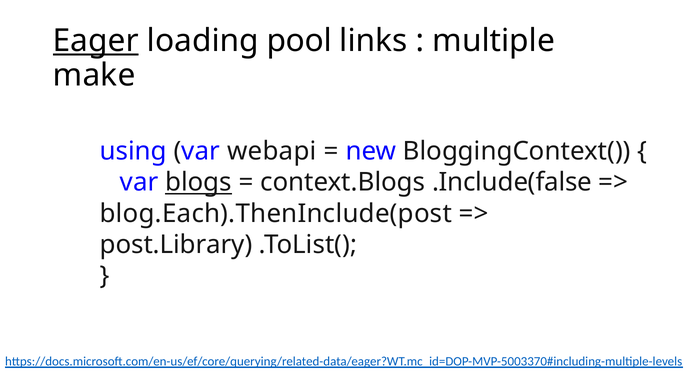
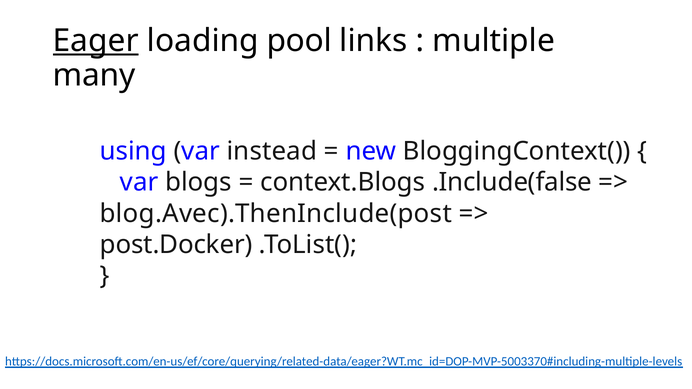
make: make -> many
webapi: webapi -> instead
blogs underline: present -> none
blog.Each).ThenInclude(post: blog.Each).ThenInclude(post -> blog.Avec).ThenInclude(post
post.Library: post.Library -> post.Docker
